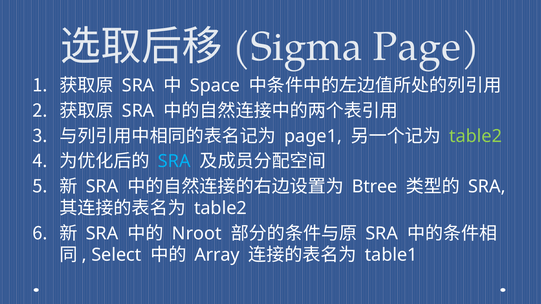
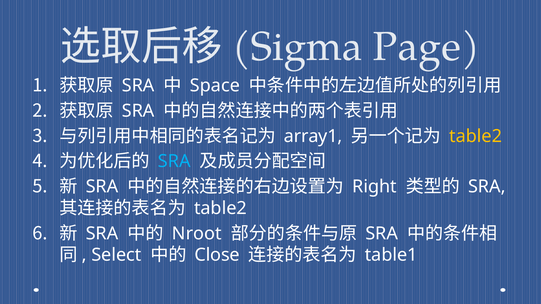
page1: page1 -> array1
table2 at (476, 136) colour: light green -> yellow
Btree: Btree -> Right
Array: Array -> Close
